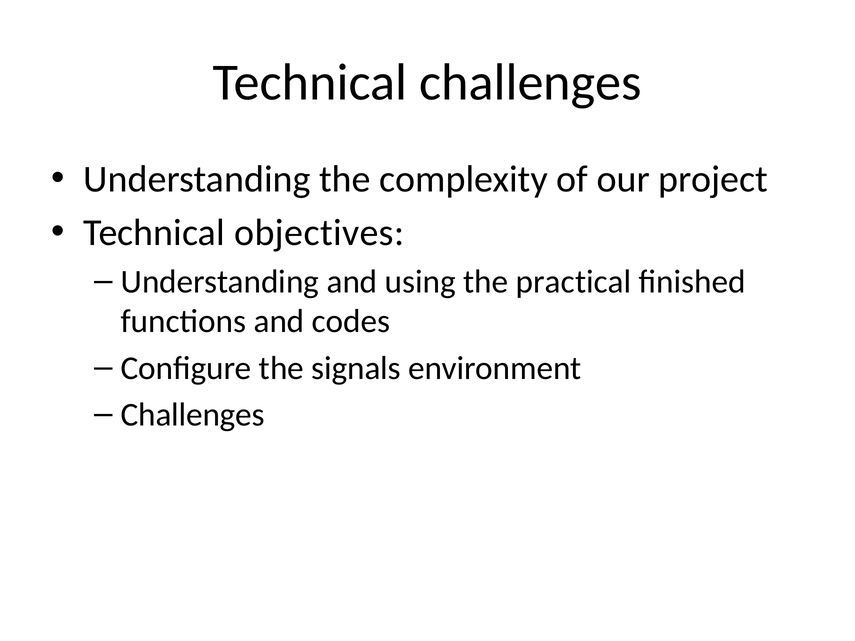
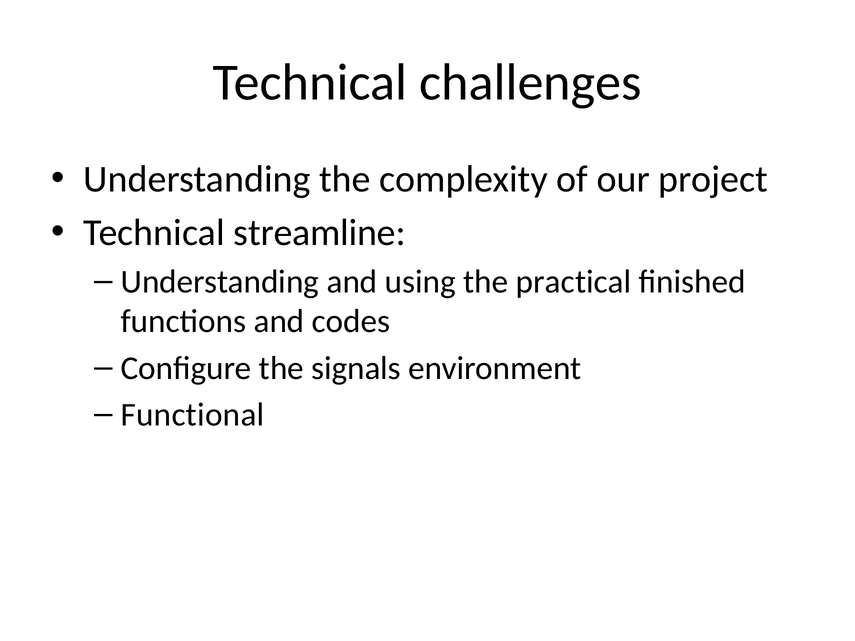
objectives: objectives -> streamline
Challenges at (193, 415): Challenges -> Functional
